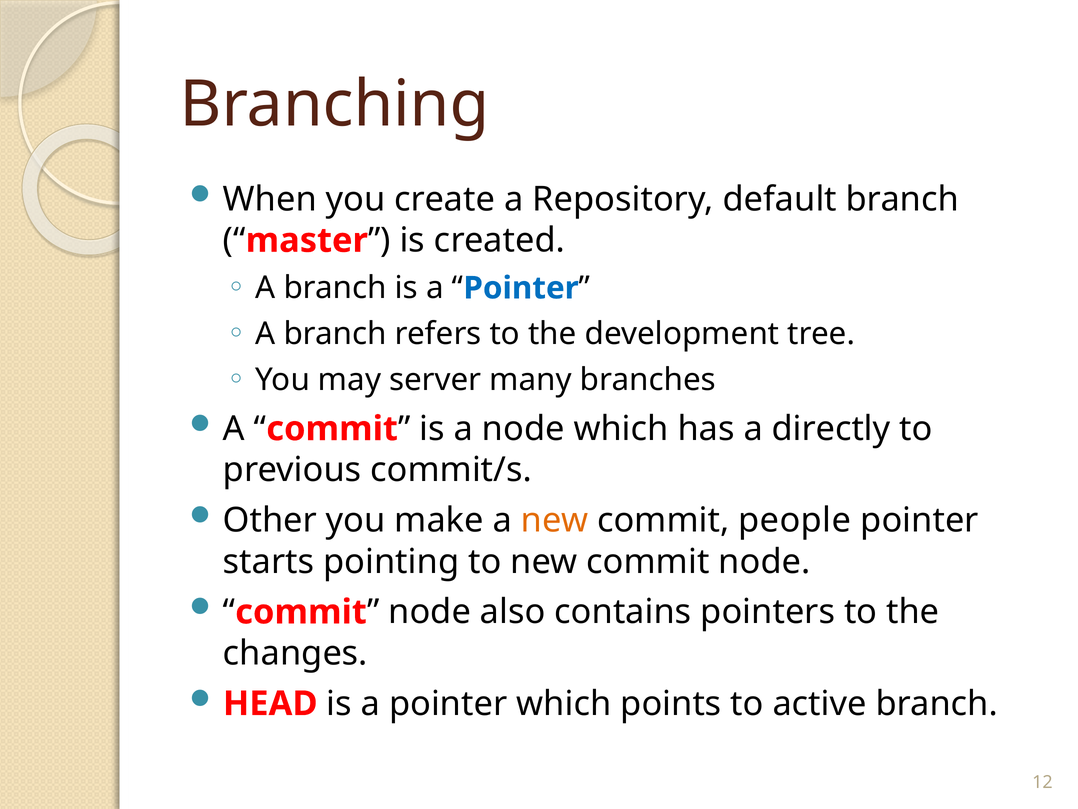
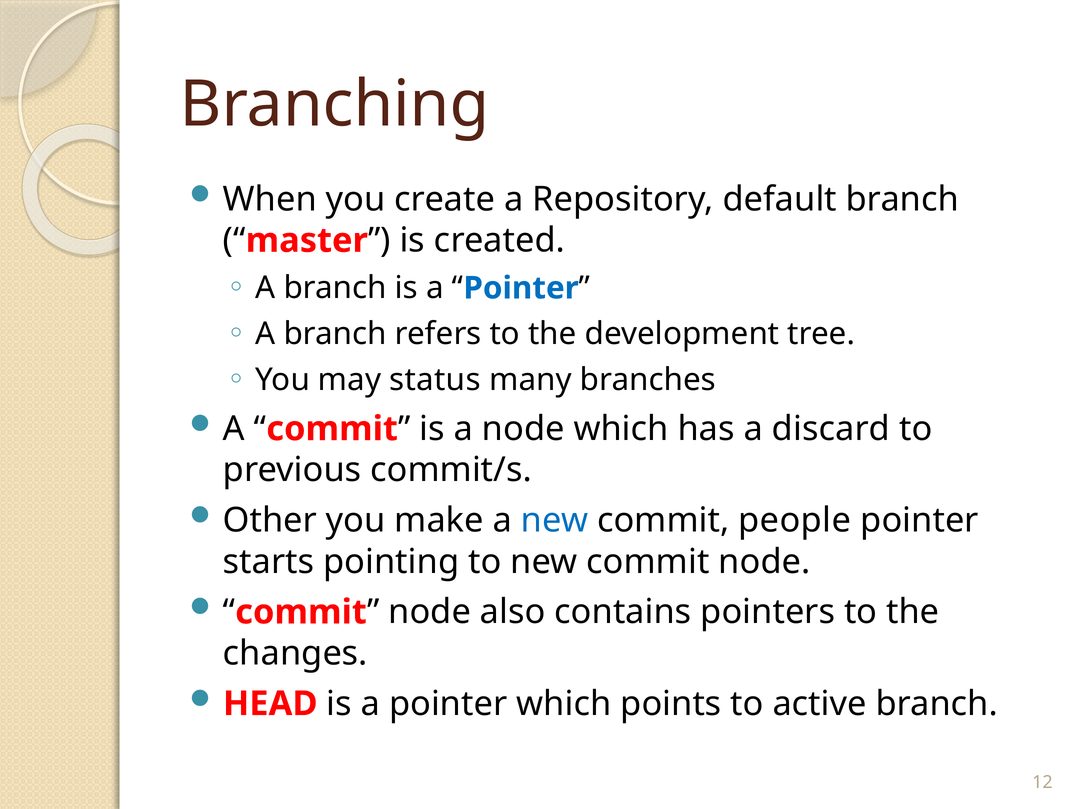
server: server -> status
directly: directly -> discard
new at (555, 520) colour: orange -> blue
